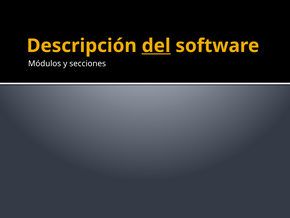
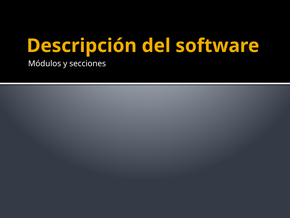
del underline: present -> none
